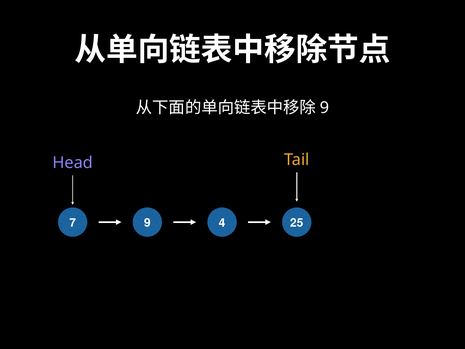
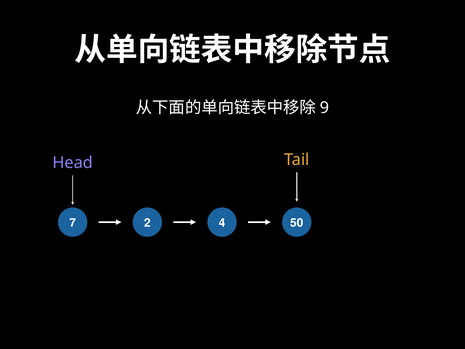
7 9: 9 -> 2
25: 25 -> 50
